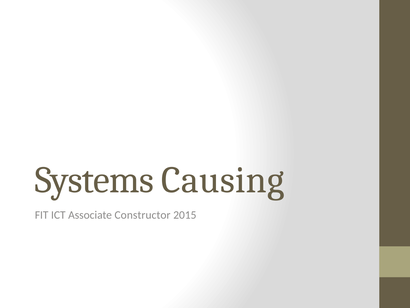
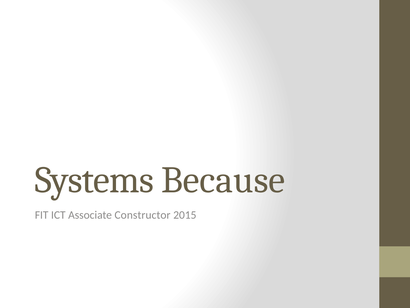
Causing: Causing -> Because
